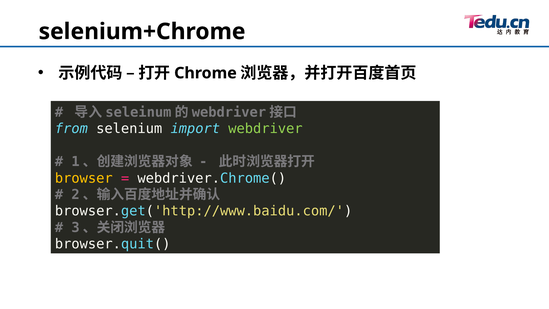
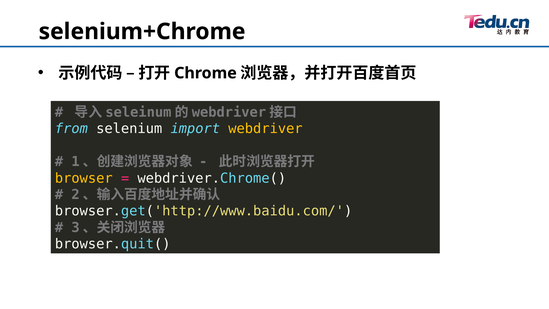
webdriver colour: light green -> yellow
